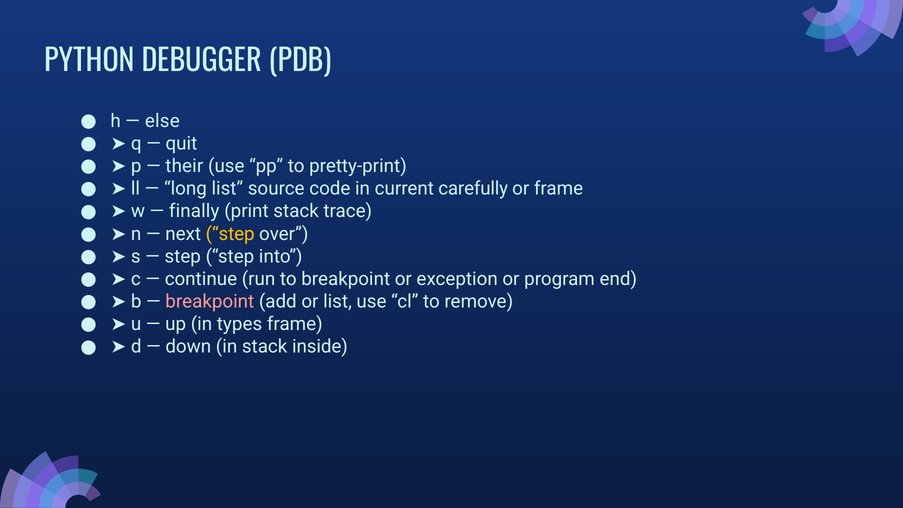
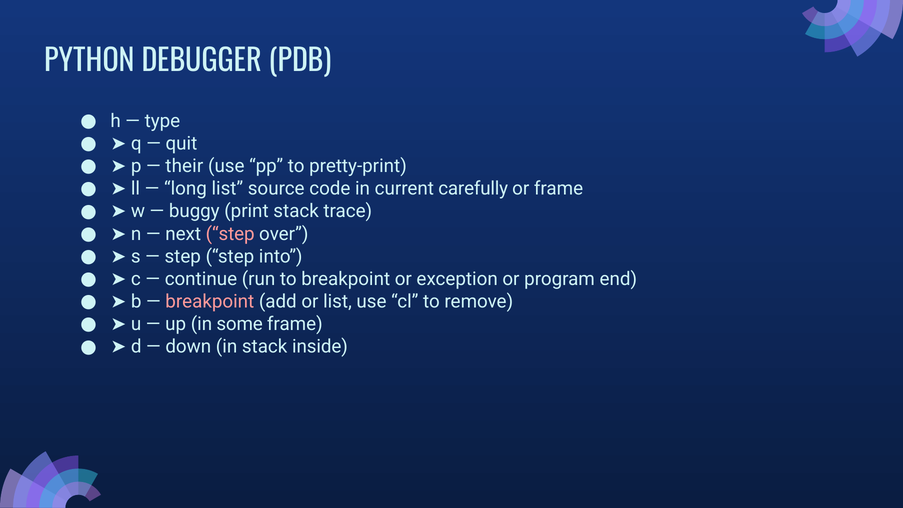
else: else -> type
finally: finally -> buggy
step at (230, 234) colour: yellow -> pink
types: types -> some
